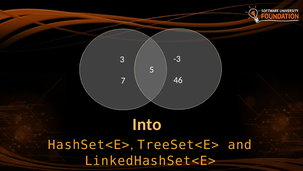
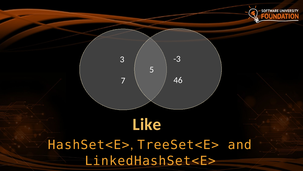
Into: Into -> Like
